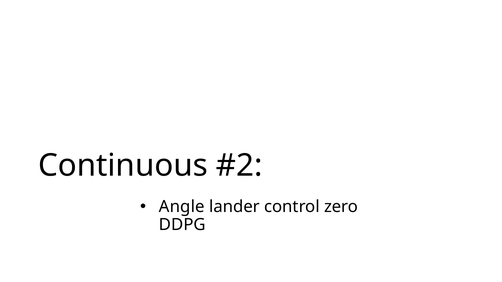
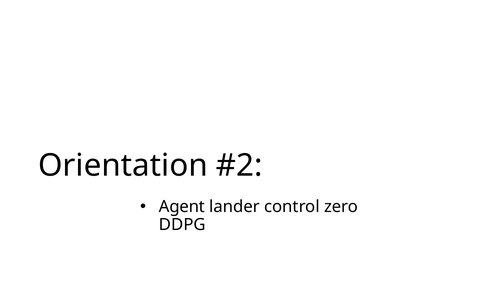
Continuous: Continuous -> Orientation
Angle: Angle -> Agent
